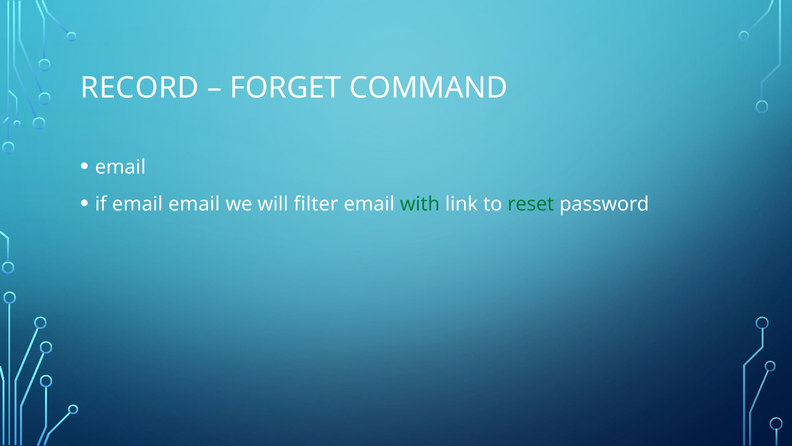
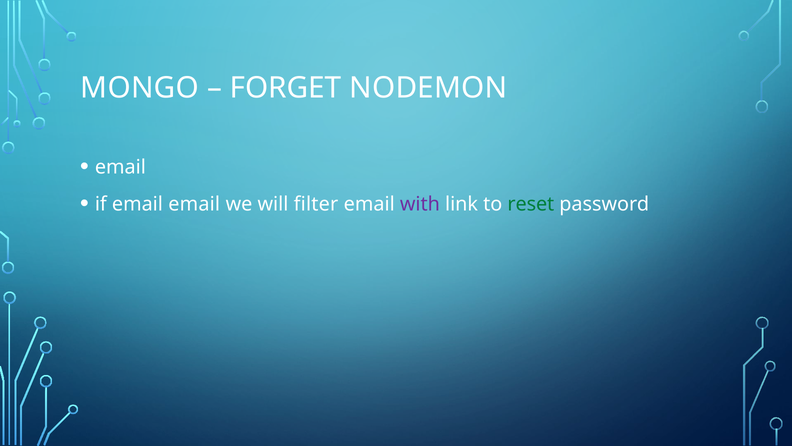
RECORD: RECORD -> MONGO
COMMAND: COMMAND -> NODEMON
with colour: green -> purple
